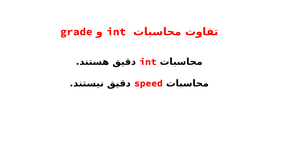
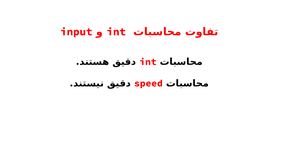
grade: grade -> input
